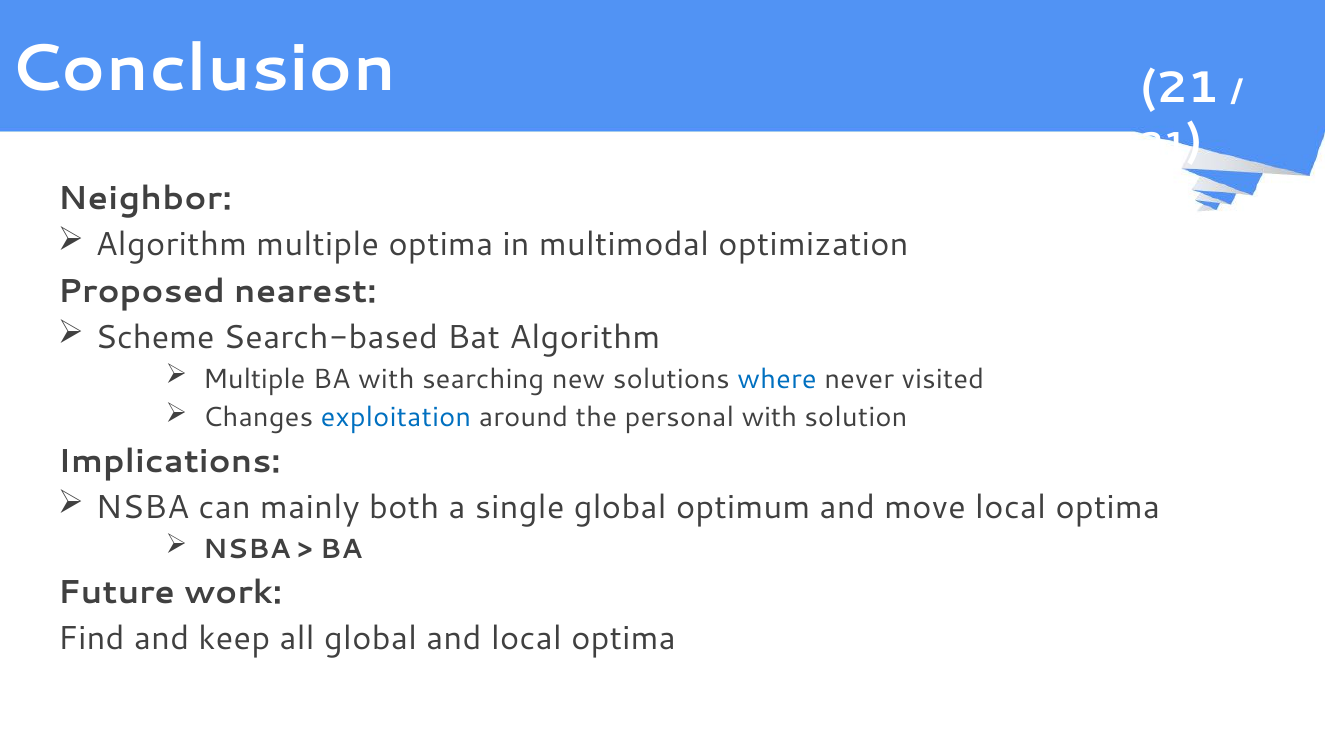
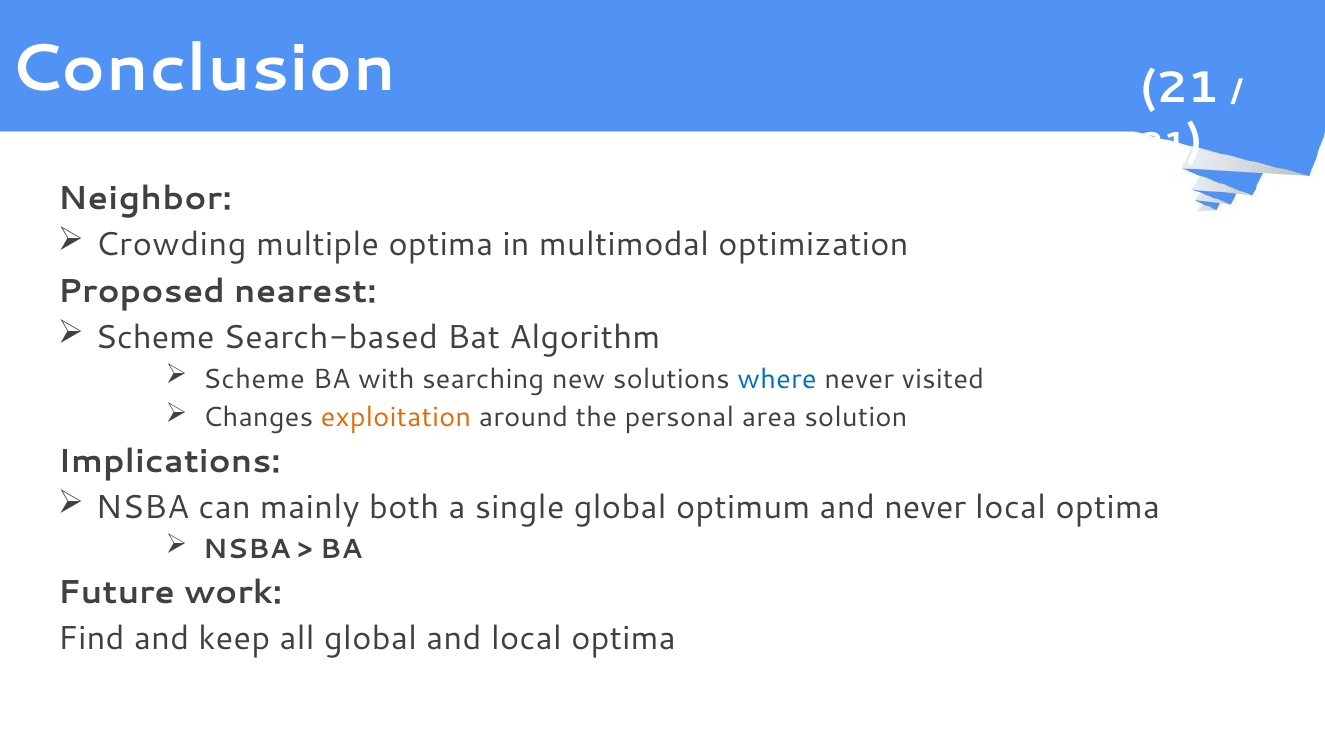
Algorithm at (171, 245): Algorithm -> Crowding
Multiple at (254, 379): Multiple -> Scheme
exploitation colour: blue -> orange
personal with: with -> area
and move: move -> never
